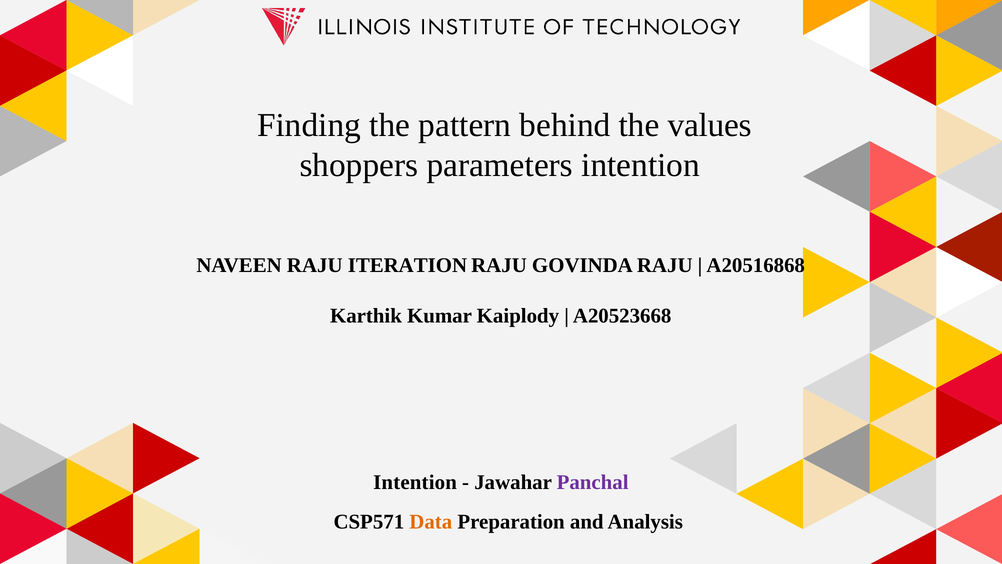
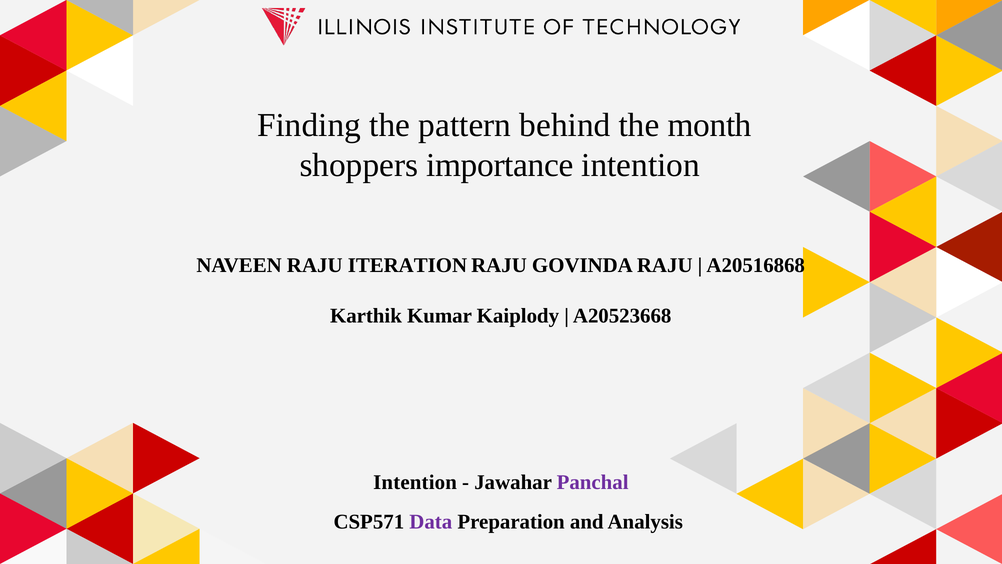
values: values -> month
parameters: parameters -> importance
Data colour: orange -> purple
